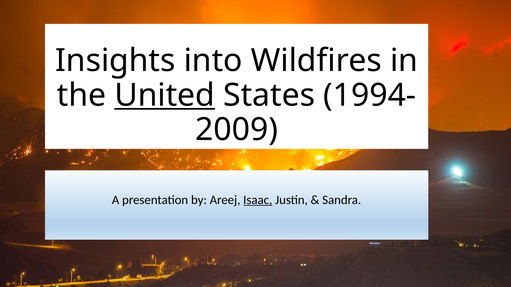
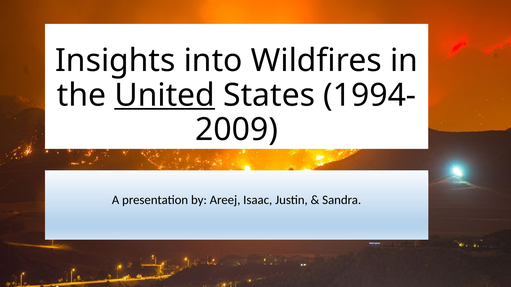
Isaac underline: present -> none
